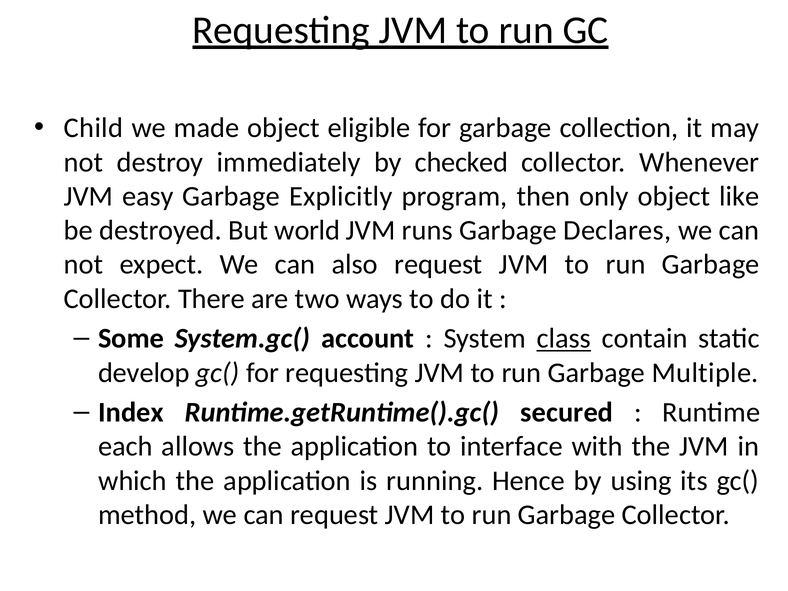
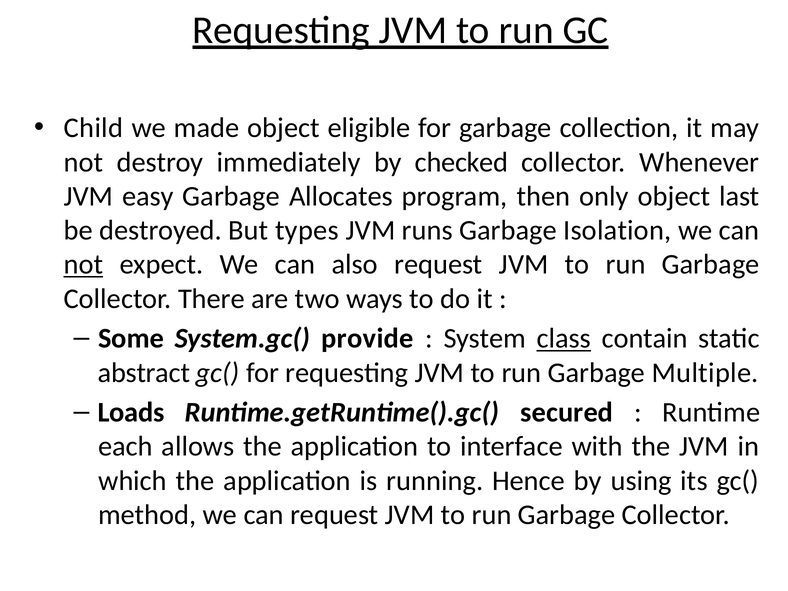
Explicitly: Explicitly -> Allocates
like: like -> last
world: world -> types
Declares: Declares -> Isolation
not at (83, 265) underline: none -> present
account: account -> provide
develop: develop -> abstract
Index: Index -> Loads
